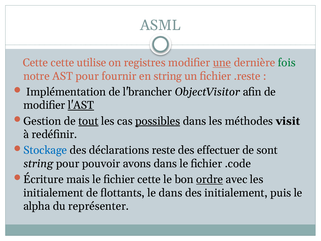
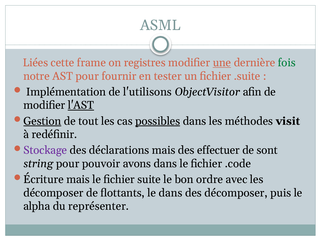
Cette at (35, 63): Cette -> Liées
utilise: utilise -> frame
en string: string -> tester
.reste: .reste -> .suite
l'brancher: l'brancher -> l'utilisons
Gestion underline: none -> present
tout underline: present -> none
Stockage colour: blue -> purple
déclarations reste: reste -> mais
fichier cette: cette -> suite
ordre underline: present -> none
initialement at (53, 193): initialement -> décomposer
des initialement: initialement -> décomposer
